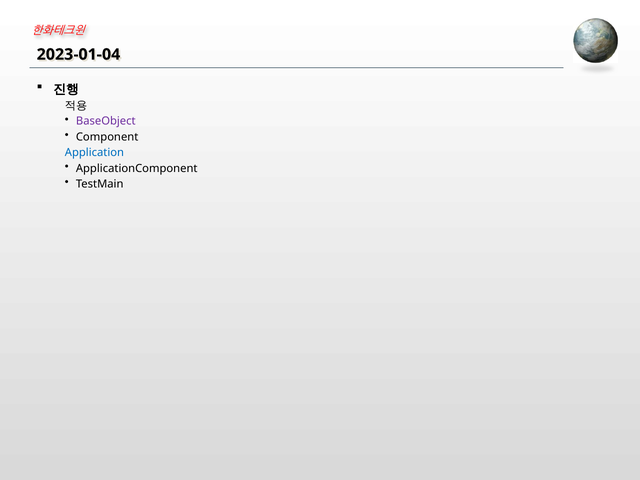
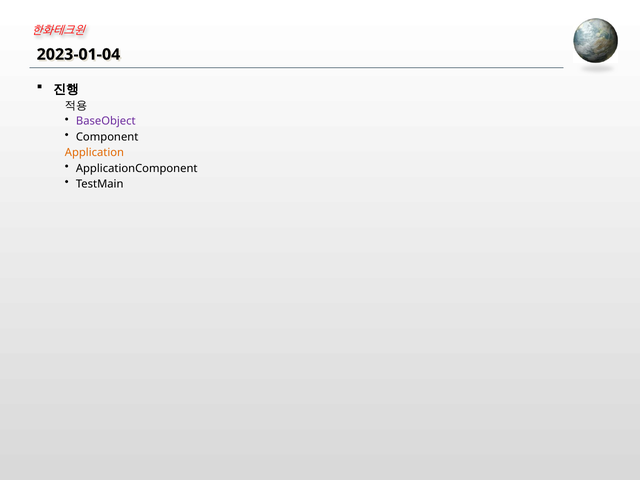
Application colour: blue -> orange
